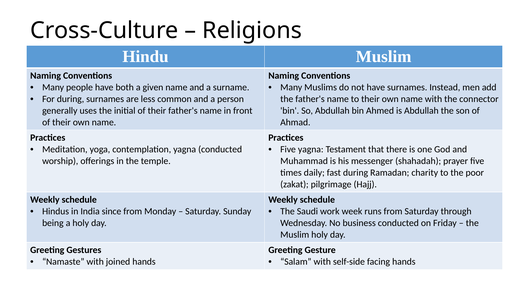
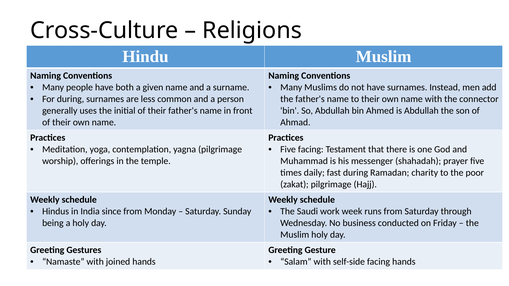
yagna conducted: conducted -> pilgrimage
Five yagna: yagna -> facing
